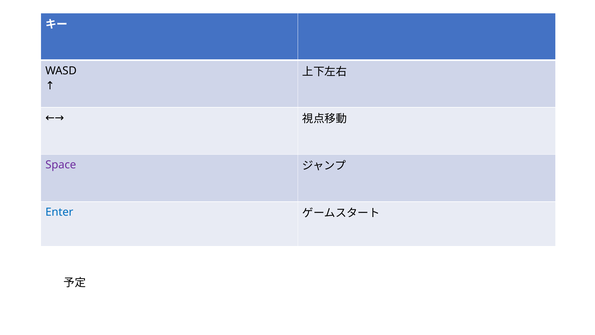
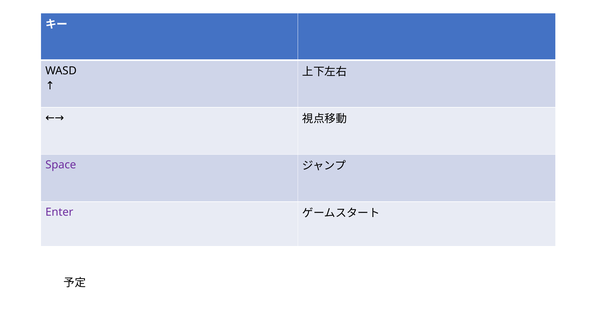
Enter colour: blue -> purple
